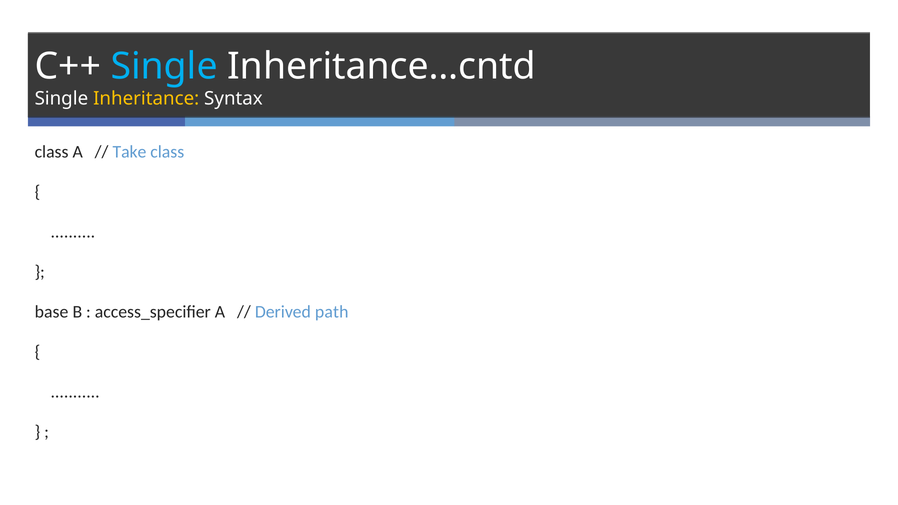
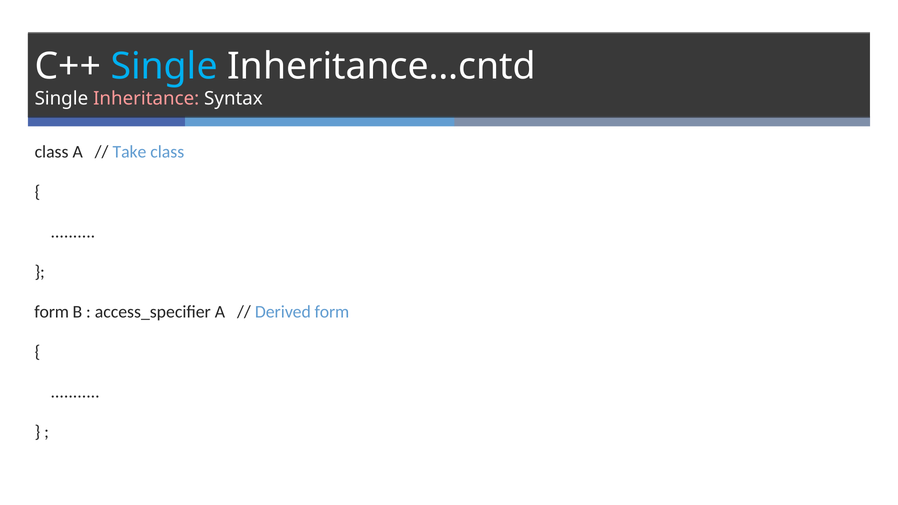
Inheritance colour: yellow -> pink
base at (52, 312): base -> form
Derived path: path -> form
